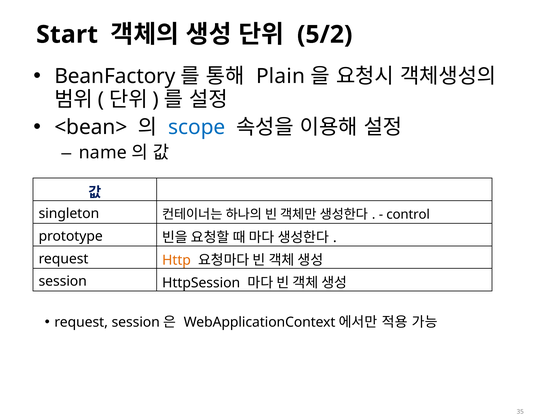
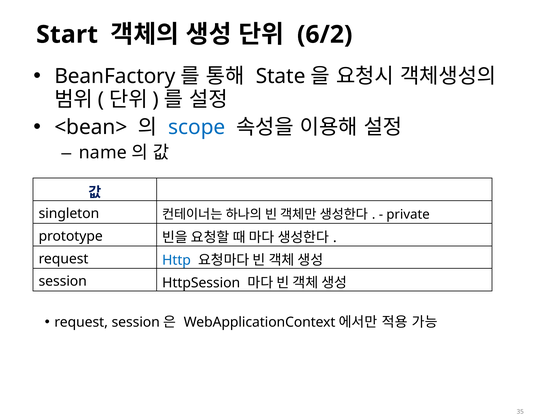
5/2: 5/2 -> 6/2
Plain: Plain -> State
control: control -> private
Http colour: orange -> blue
